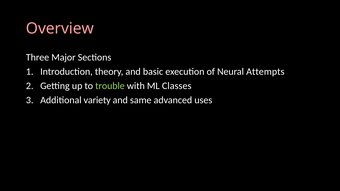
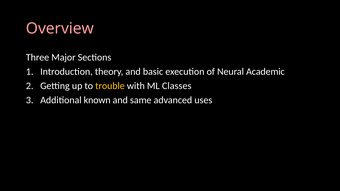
Attempts: Attempts -> Academic
trouble colour: light green -> yellow
variety: variety -> known
